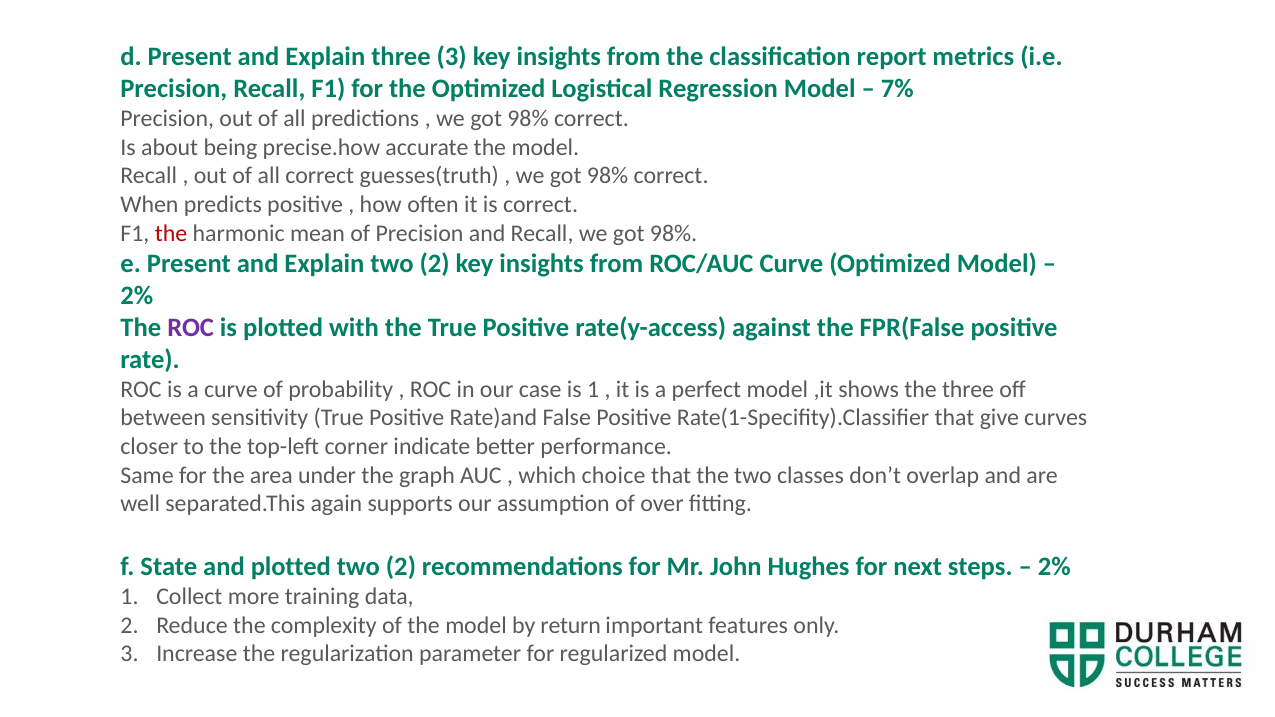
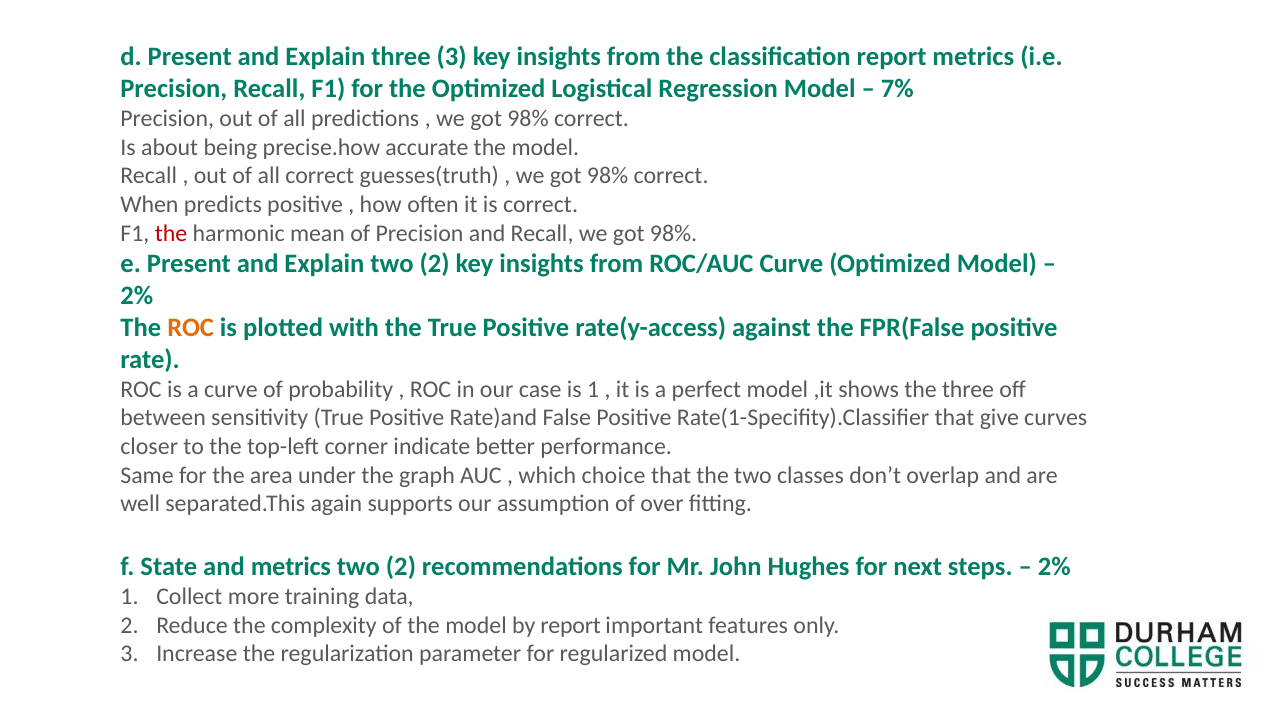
ROC at (191, 327) colour: purple -> orange
and plotted: plotted -> metrics
by return: return -> report
